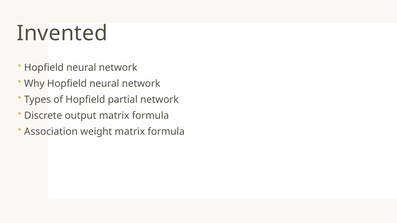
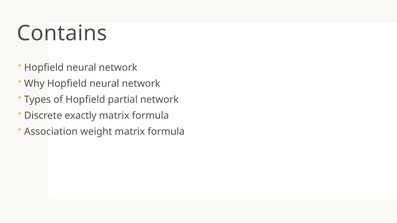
Invented: Invented -> Contains
output: output -> exactly
